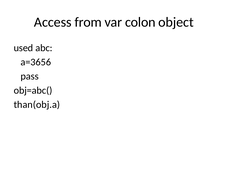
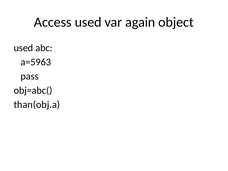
Access from: from -> used
colon: colon -> again
a=3656: a=3656 -> a=5963
